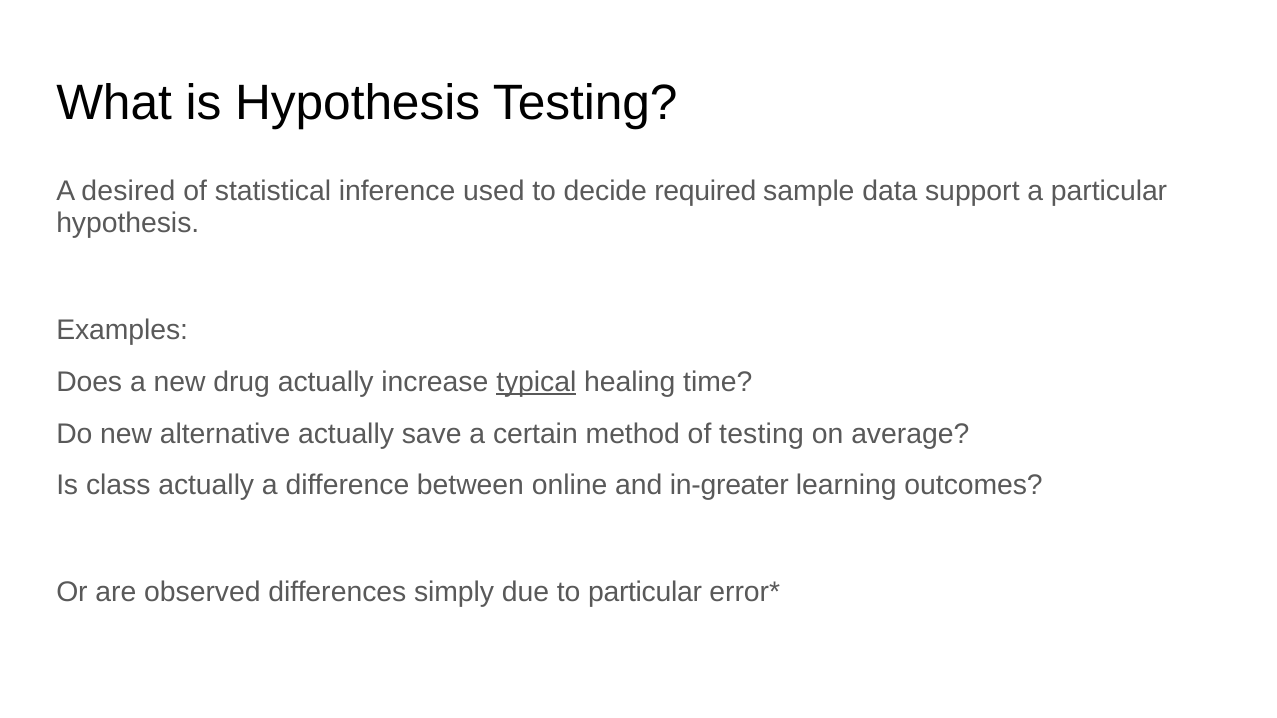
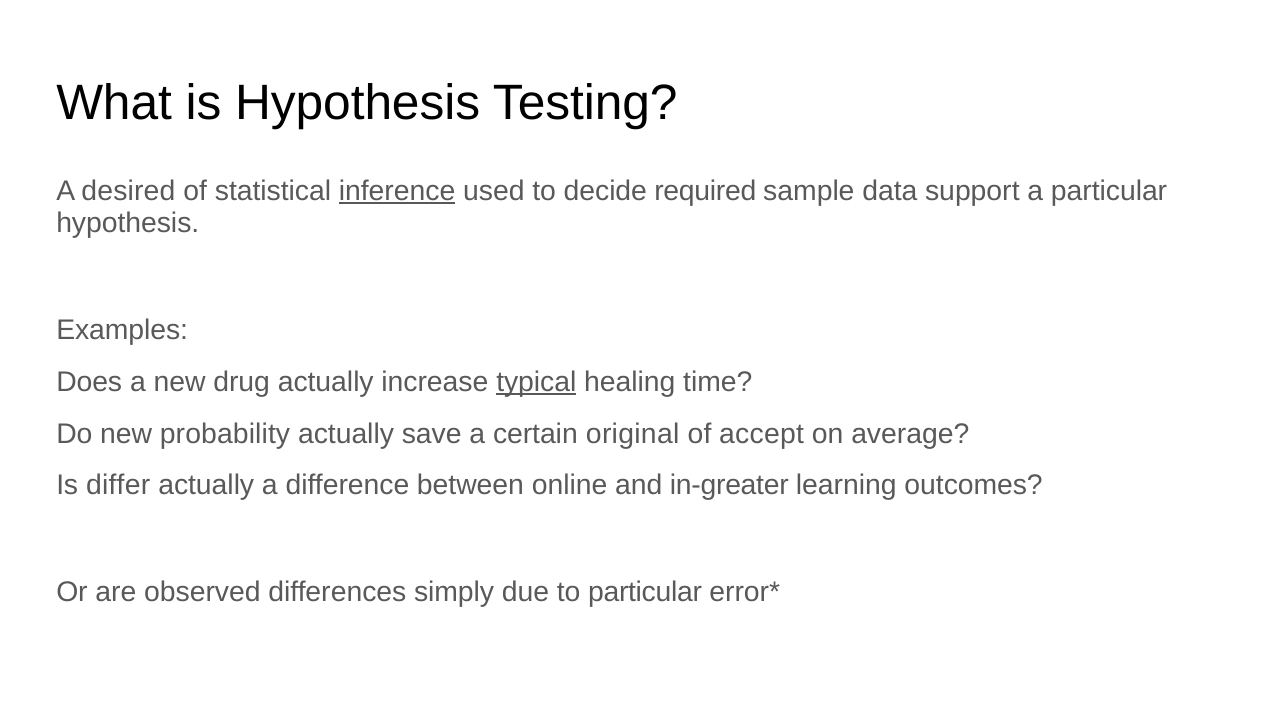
inference underline: none -> present
alternative: alternative -> probability
method: method -> original
of testing: testing -> accept
class: class -> differ
